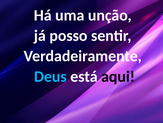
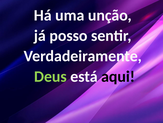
Deus colour: light blue -> light green
